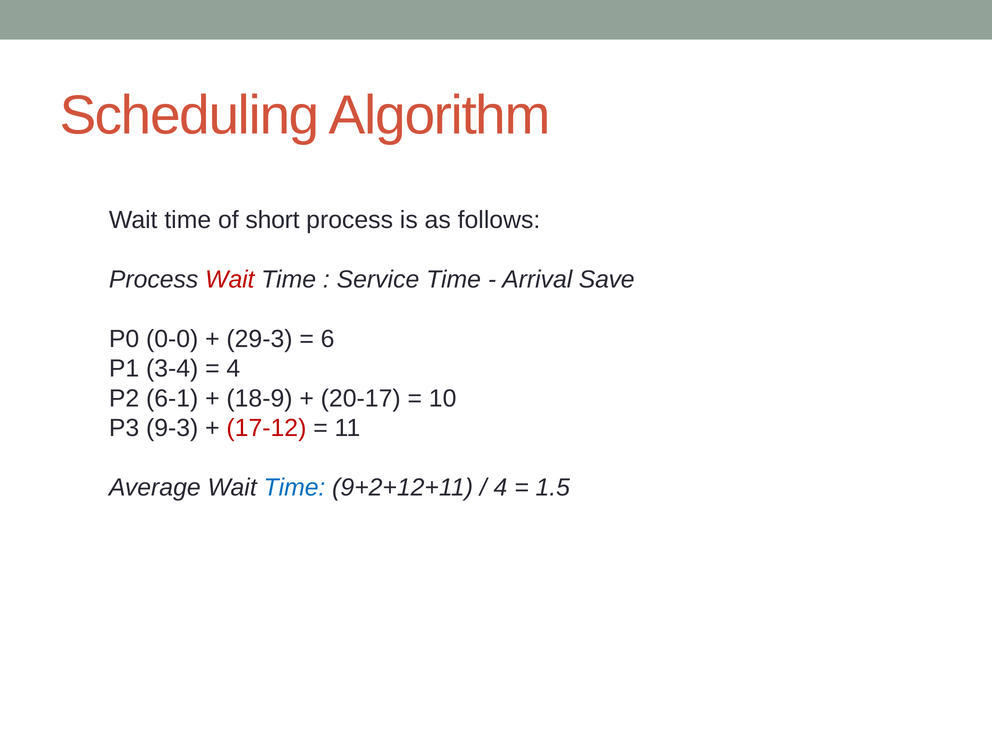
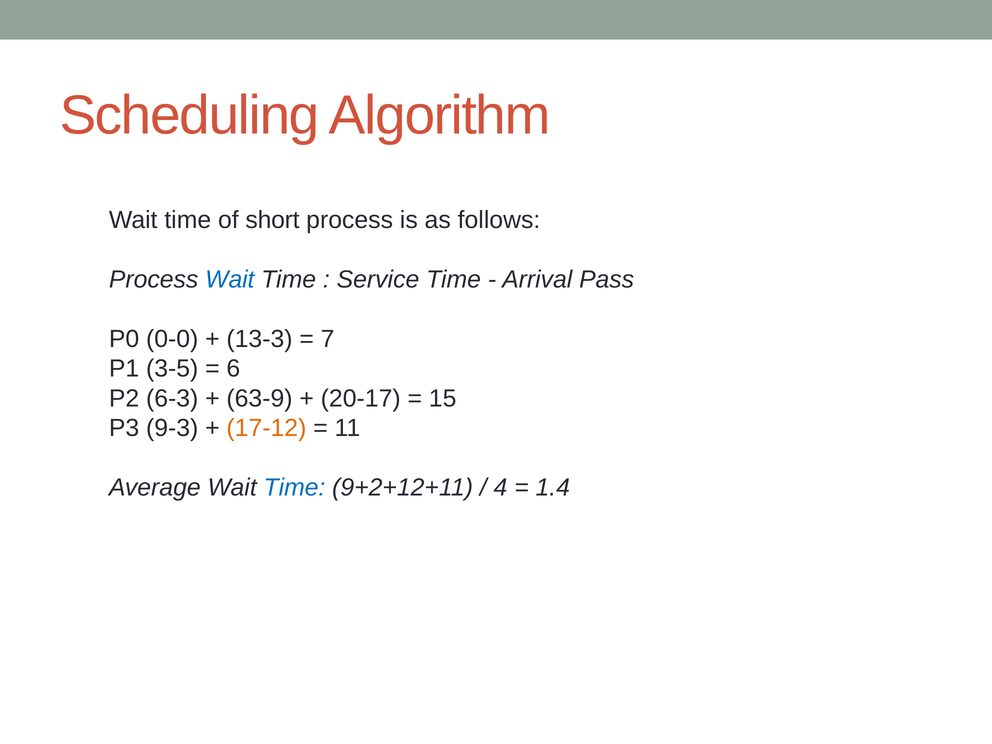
Wait at (230, 279) colour: red -> blue
Save: Save -> Pass
29-3: 29-3 -> 13-3
6: 6 -> 7
3-4: 3-4 -> 3-5
4 at (233, 369): 4 -> 6
6-1: 6-1 -> 6-3
18-9: 18-9 -> 63-9
10: 10 -> 15
17-12 colour: red -> orange
1.5: 1.5 -> 1.4
